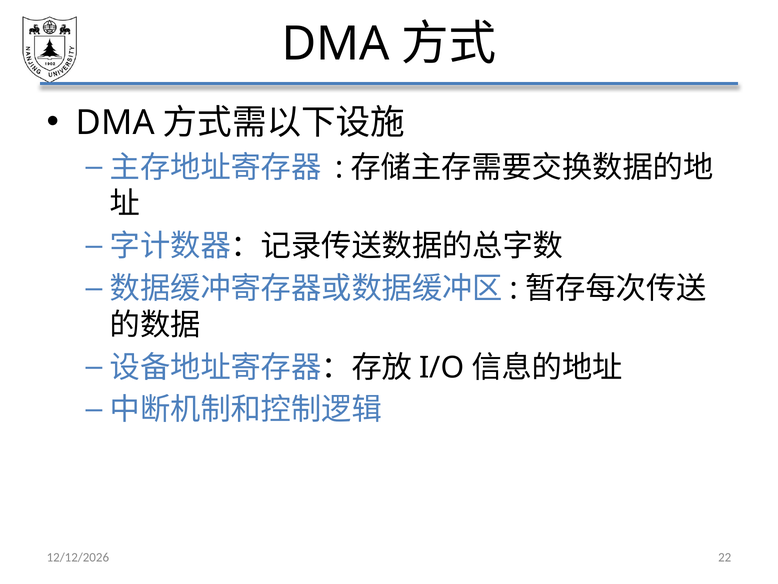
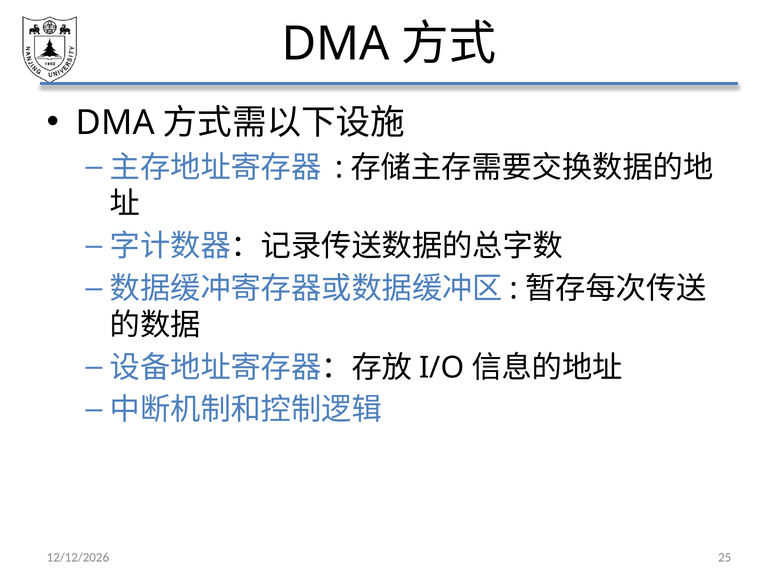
22: 22 -> 25
